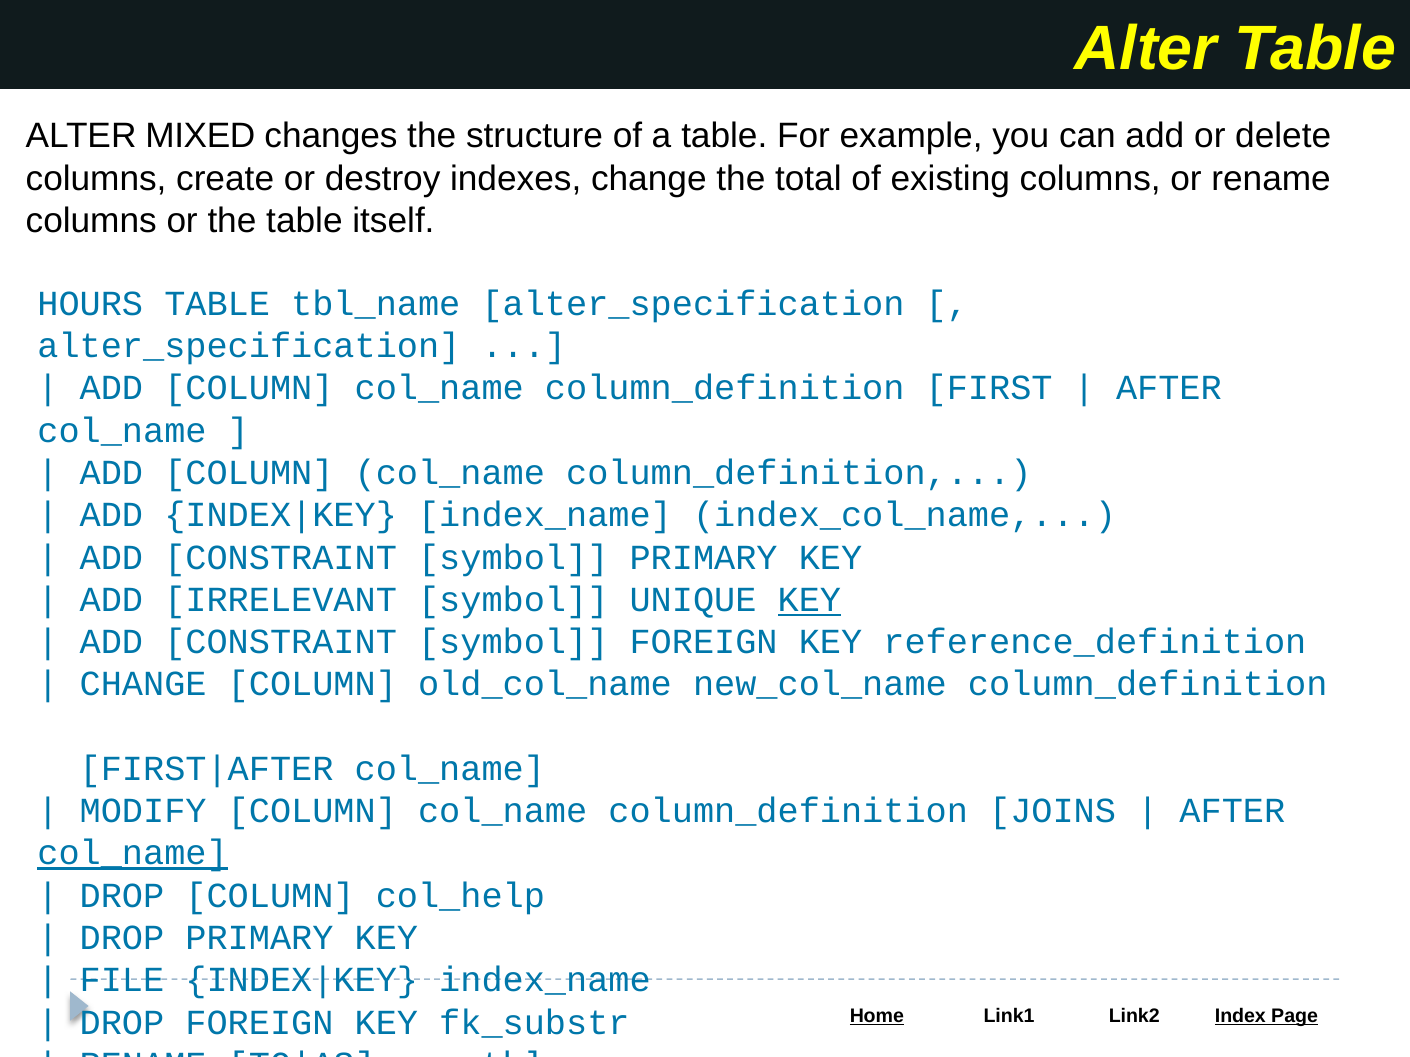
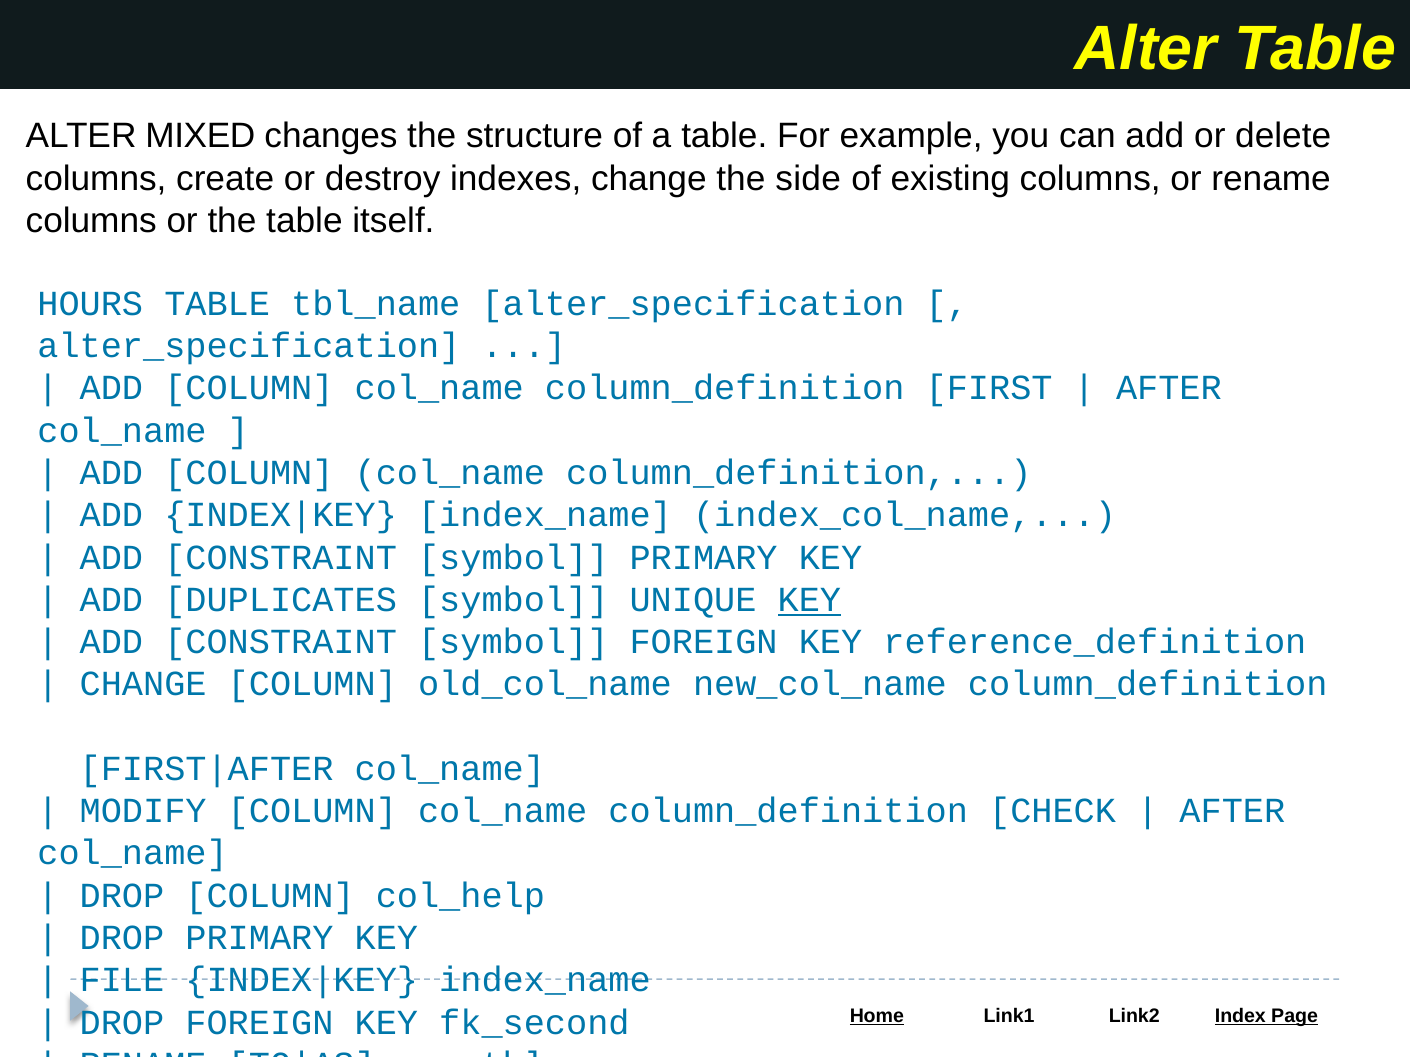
total: total -> side
IRRELEVANT: IRRELEVANT -> DUPLICATES
JOINS: JOINS -> CHECK
col_name at (133, 854) underline: present -> none
fk_substr: fk_substr -> fk_second
